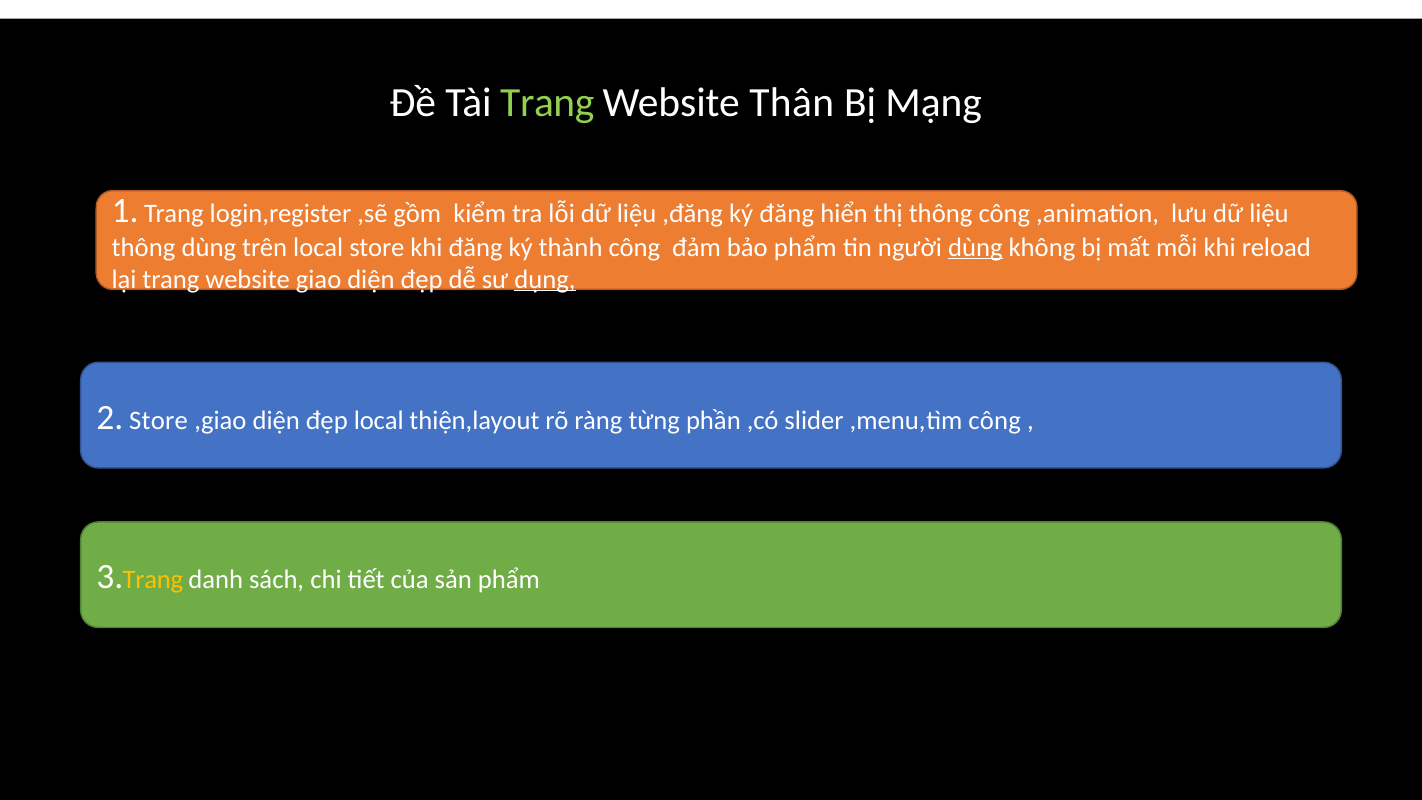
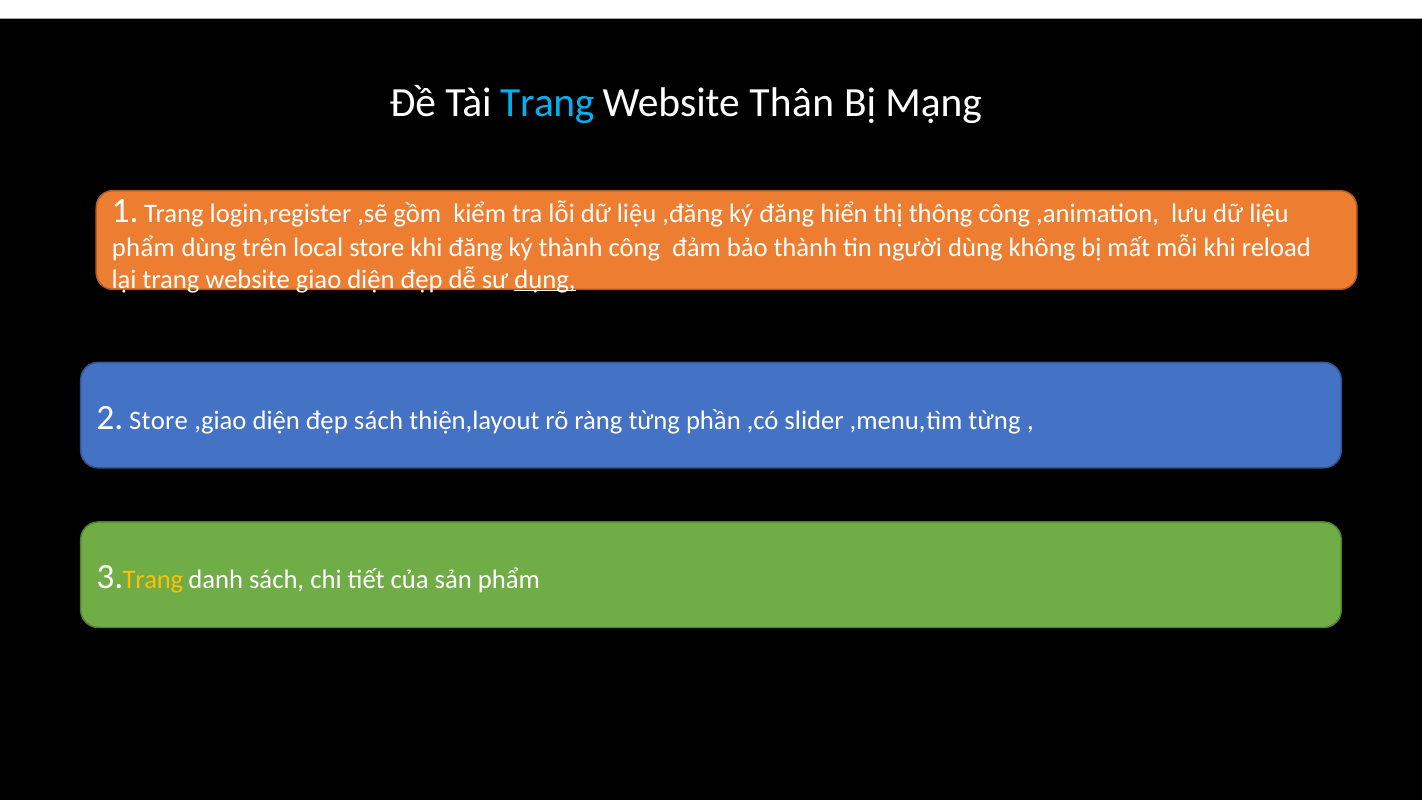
Trang at (547, 103) colour: light green -> light blue
thông at (143, 247): thông -> phẩm
bảo phẩm: phẩm -> thành
dùng at (975, 247) underline: present -> none
đẹp local: local -> sách
,menu,tìm công: công -> từng
